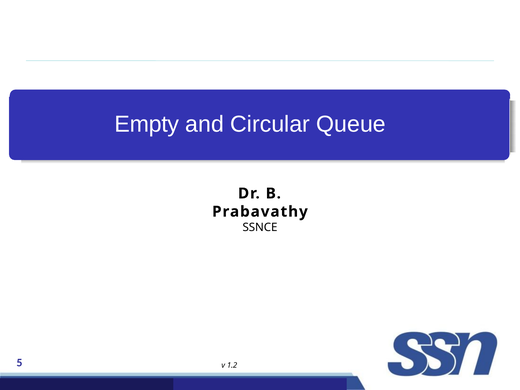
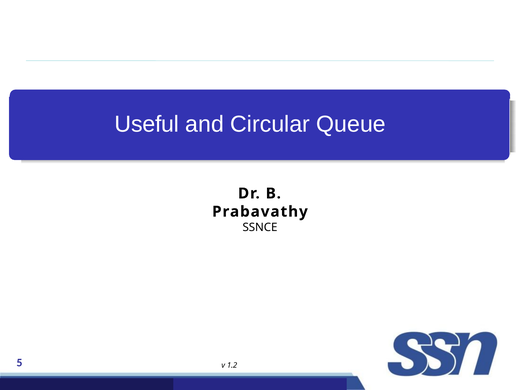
Empty: Empty -> Useful
